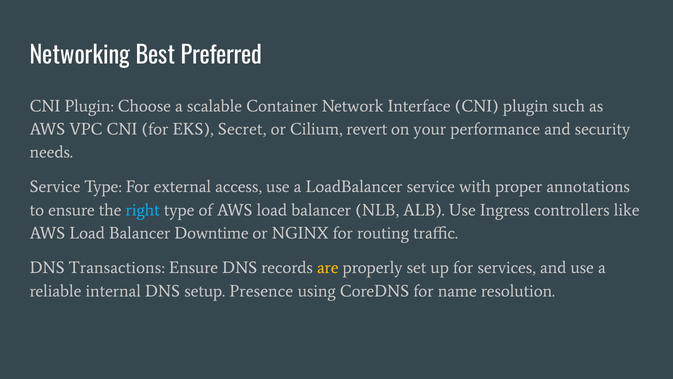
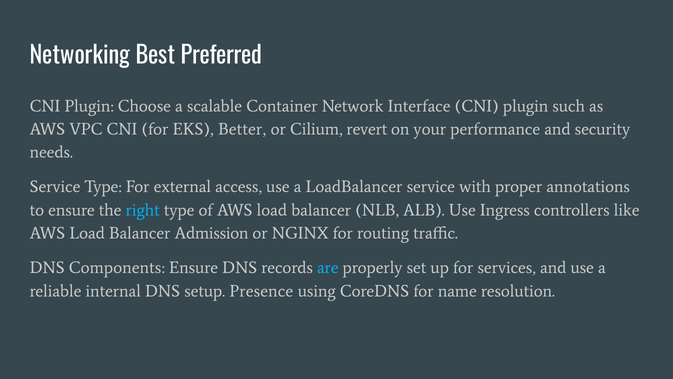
Secret: Secret -> Better
Downtime: Downtime -> Admission
Transactions: Transactions -> Components
are colour: yellow -> light blue
